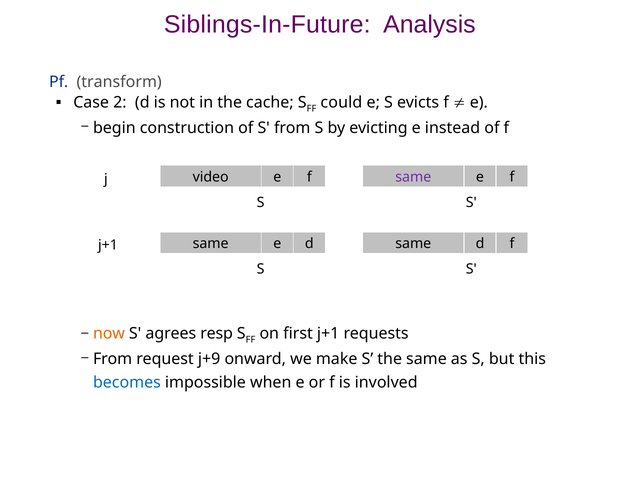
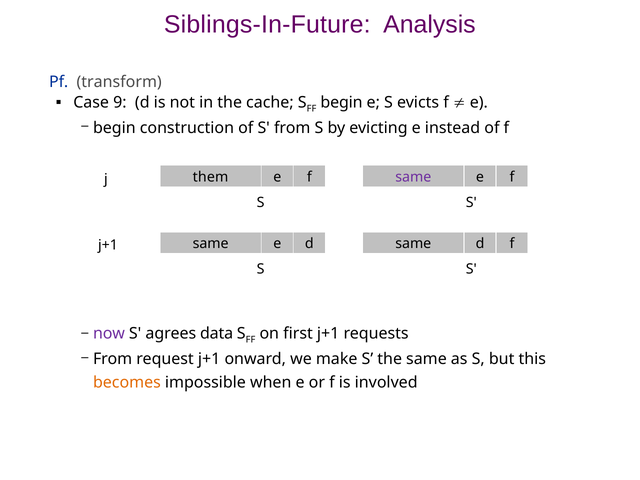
2: 2 -> 9
could at (341, 102): could -> begin
video: video -> them
now colour: orange -> purple
resp: resp -> data
request j+9: j+9 -> j+1
becomes colour: blue -> orange
